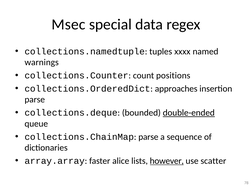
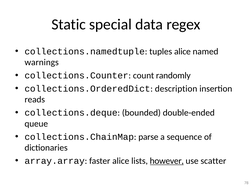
Msec: Msec -> Static
tuples xxxx: xxxx -> alice
positions: positions -> randomly
approaches: approaches -> description
parse at (35, 100): parse -> reads
double-ended underline: present -> none
